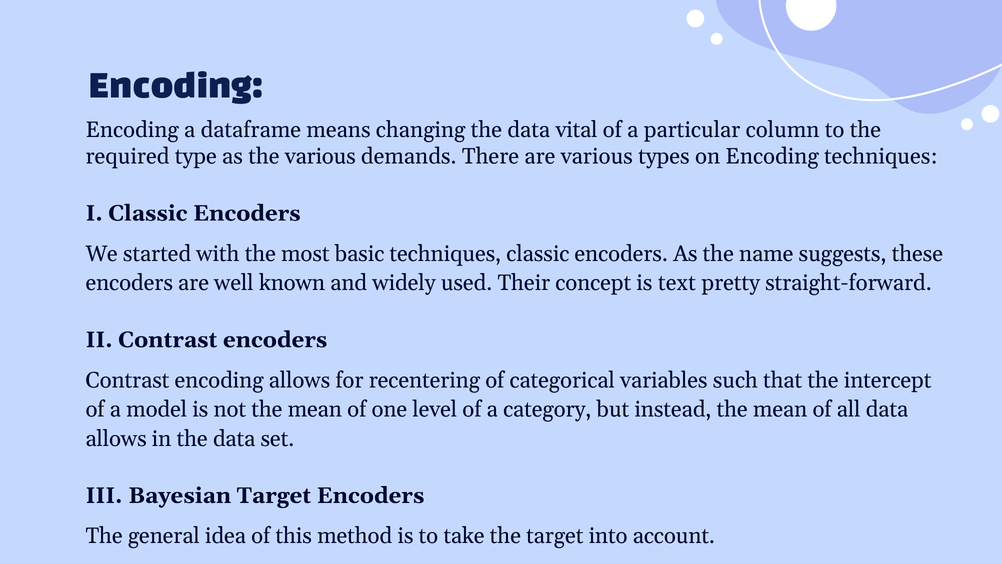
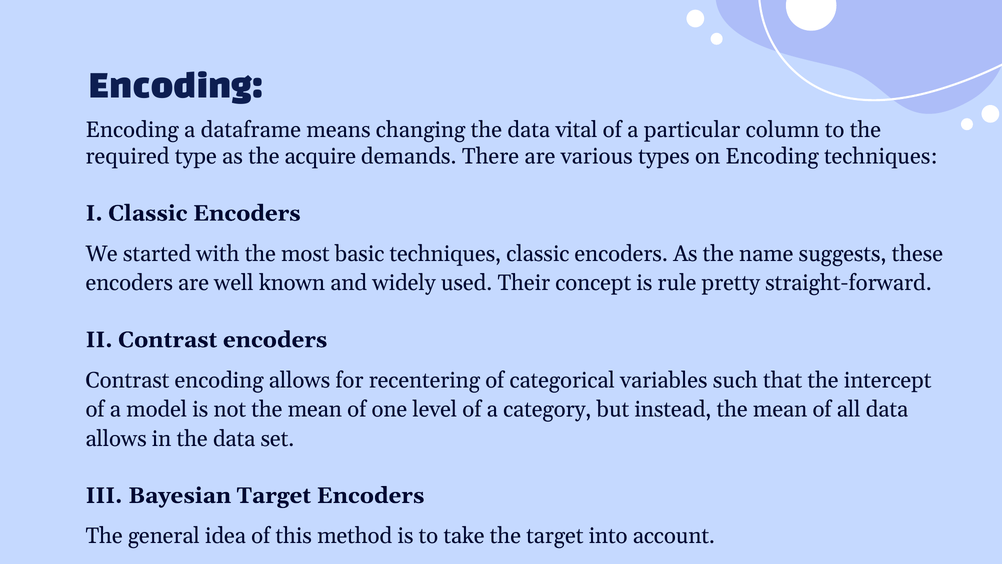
the various: various -> acquire
text: text -> rule
